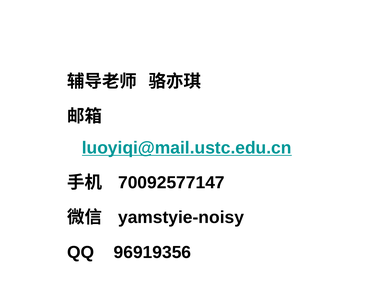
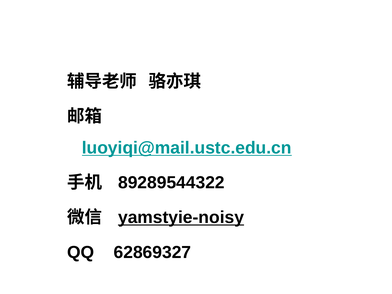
70092577147: 70092577147 -> 89289544322
yamstyie-noisy underline: none -> present
96919356: 96919356 -> 62869327
